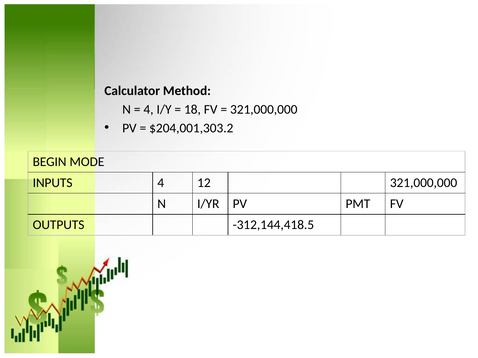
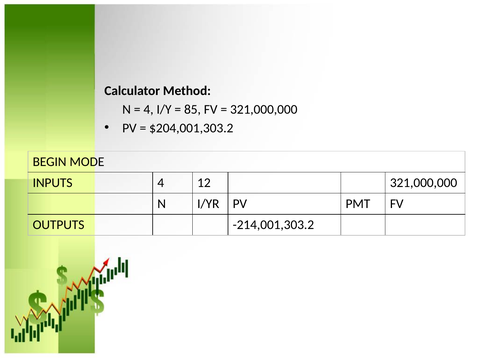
18: 18 -> 85
-312,144,418.5: -312,144,418.5 -> -214,001,303.2
